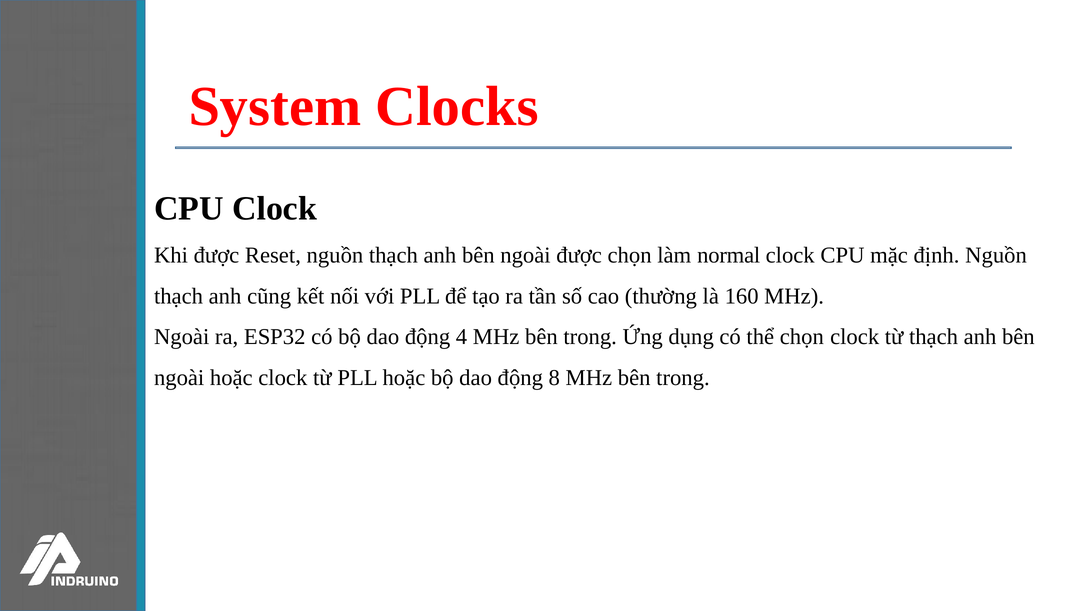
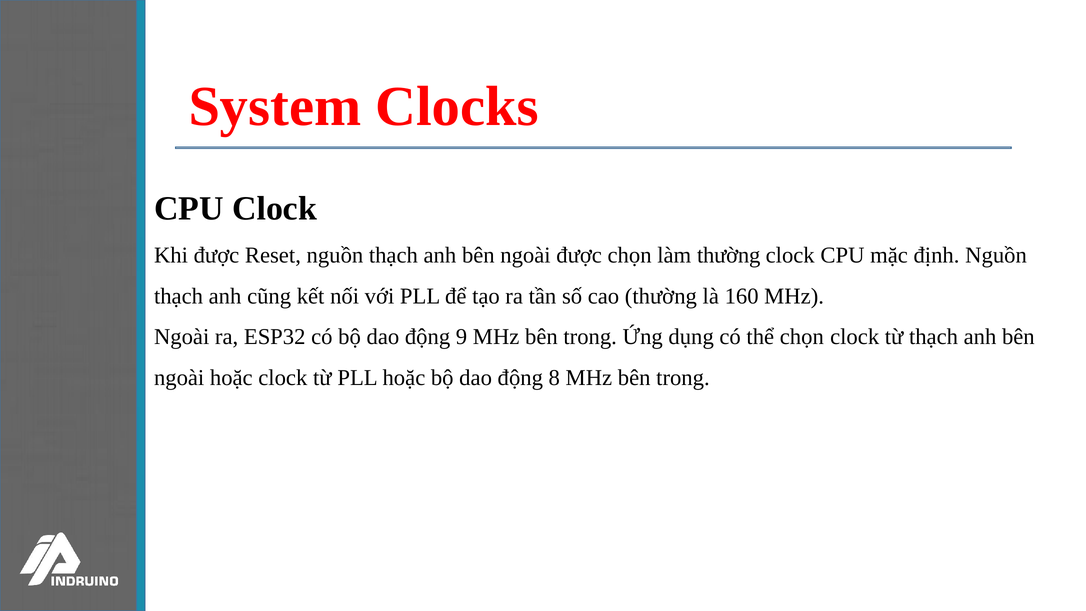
làm normal: normal -> thường
4: 4 -> 9
